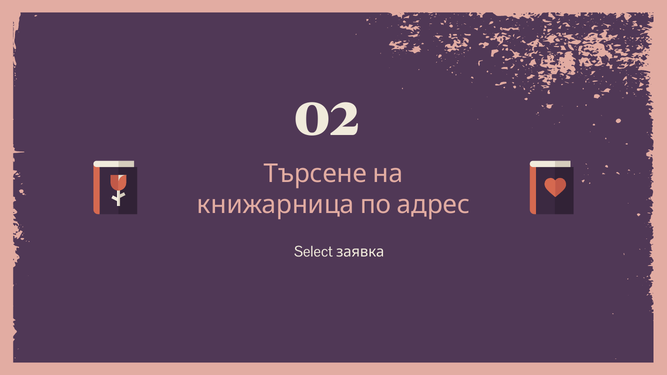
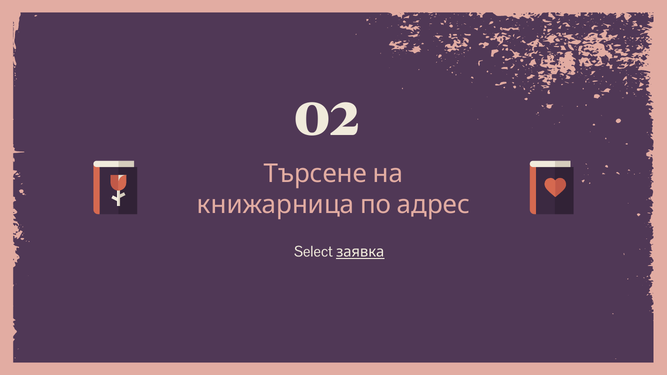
заявка underline: none -> present
